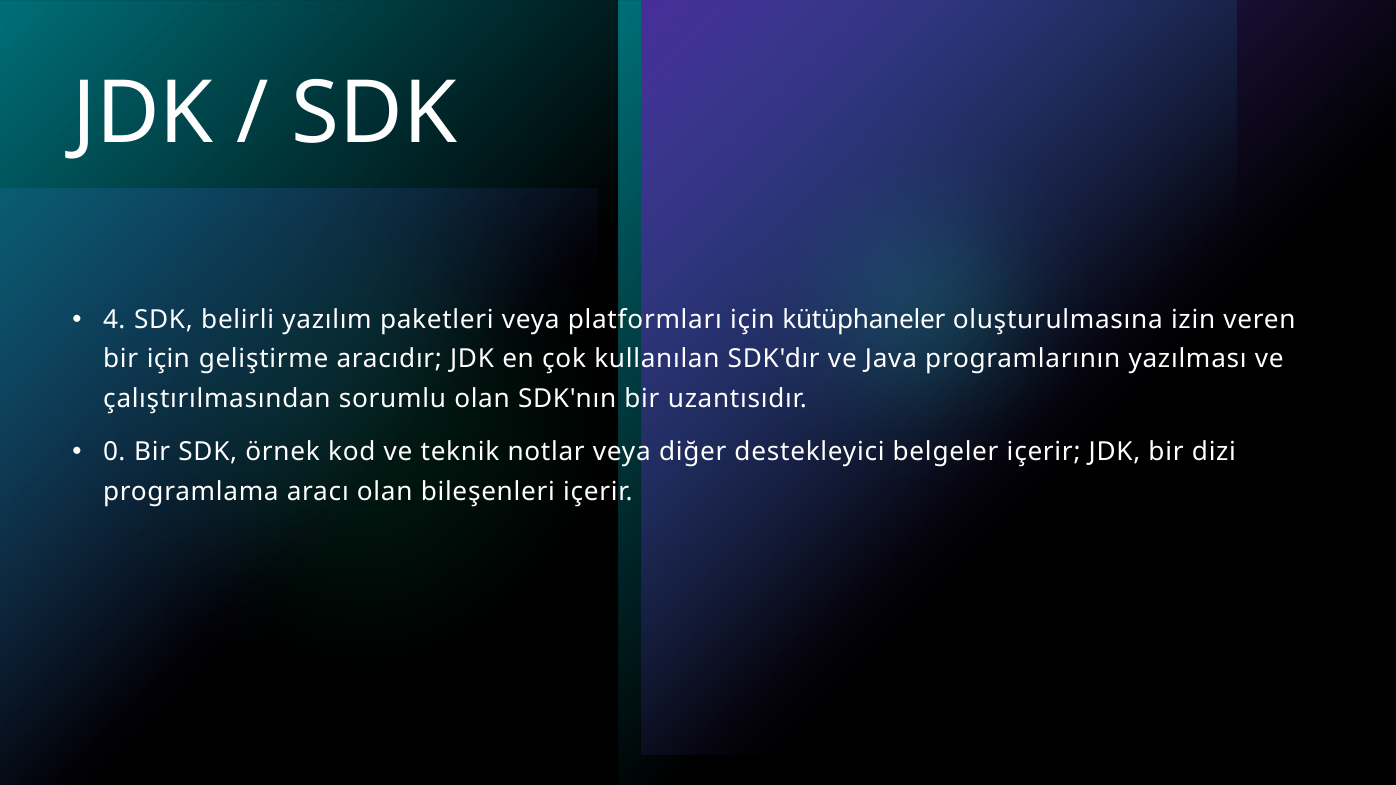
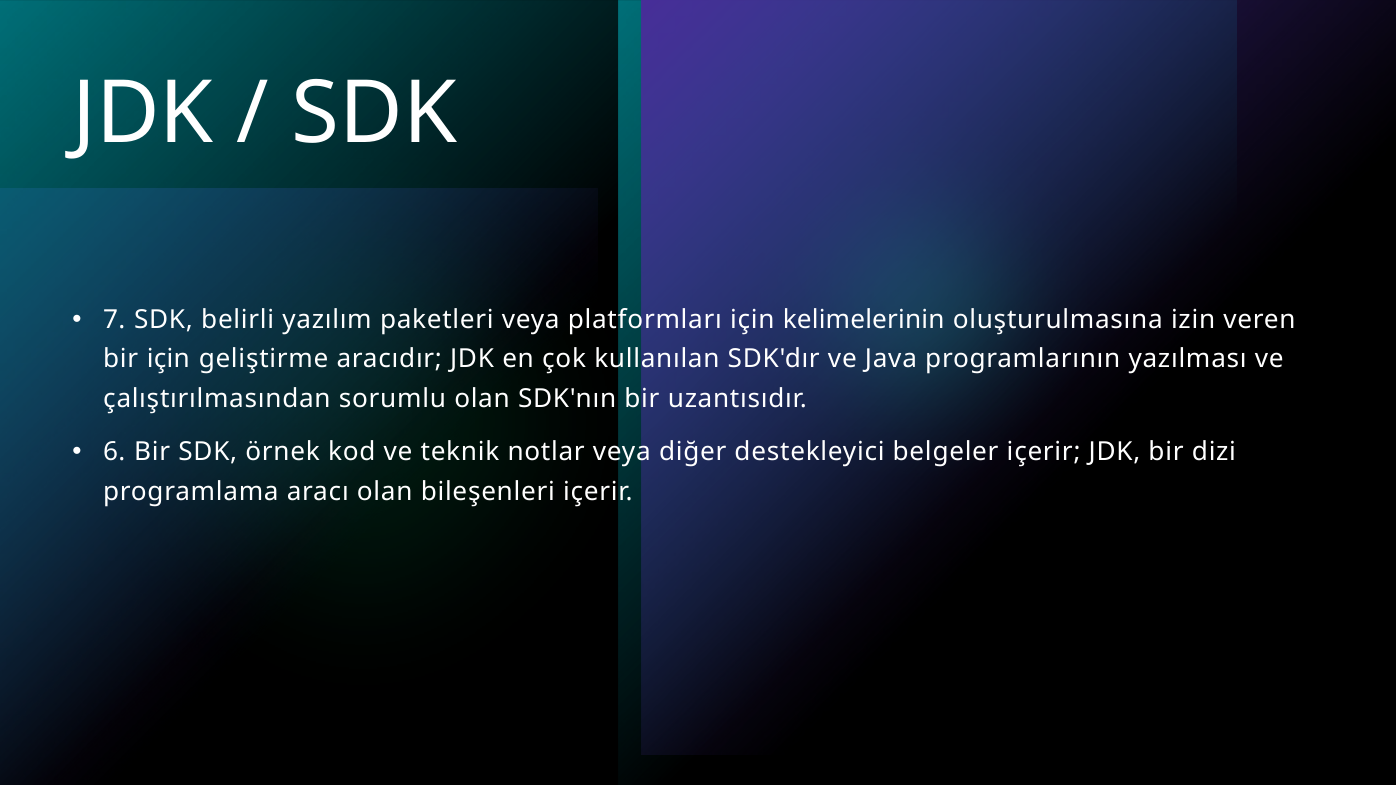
4: 4 -> 7
kütüphaneler: kütüphaneler -> kelimelerinin
0: 0 -> 6
